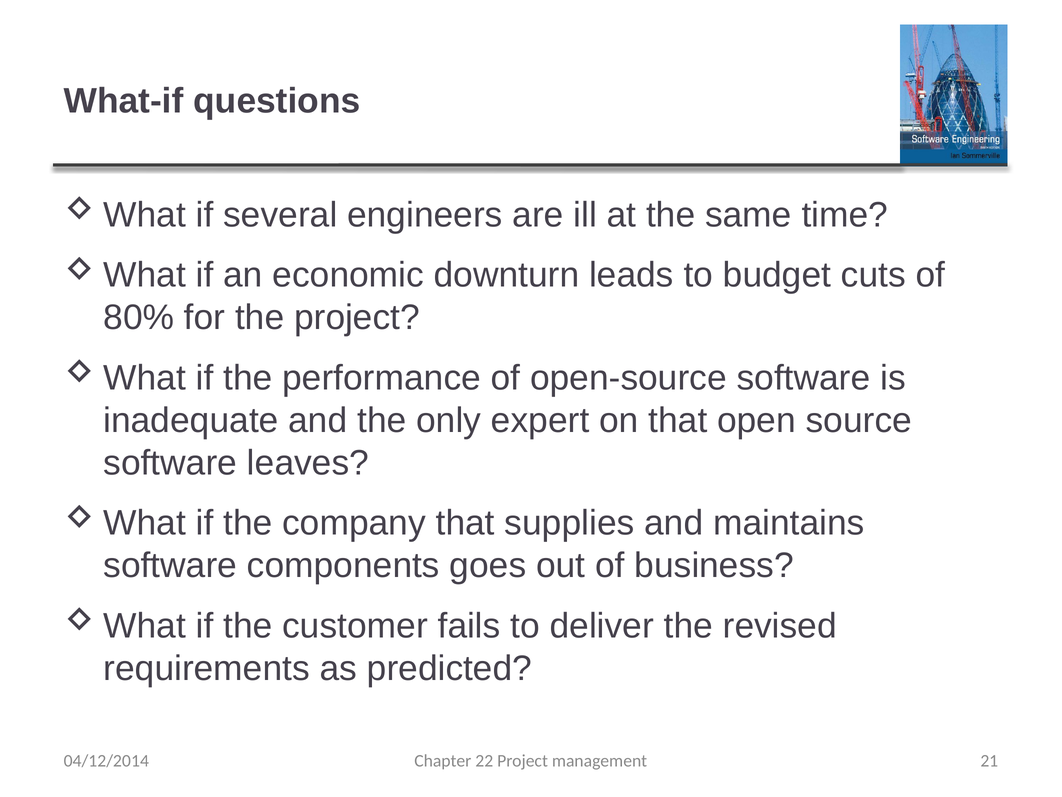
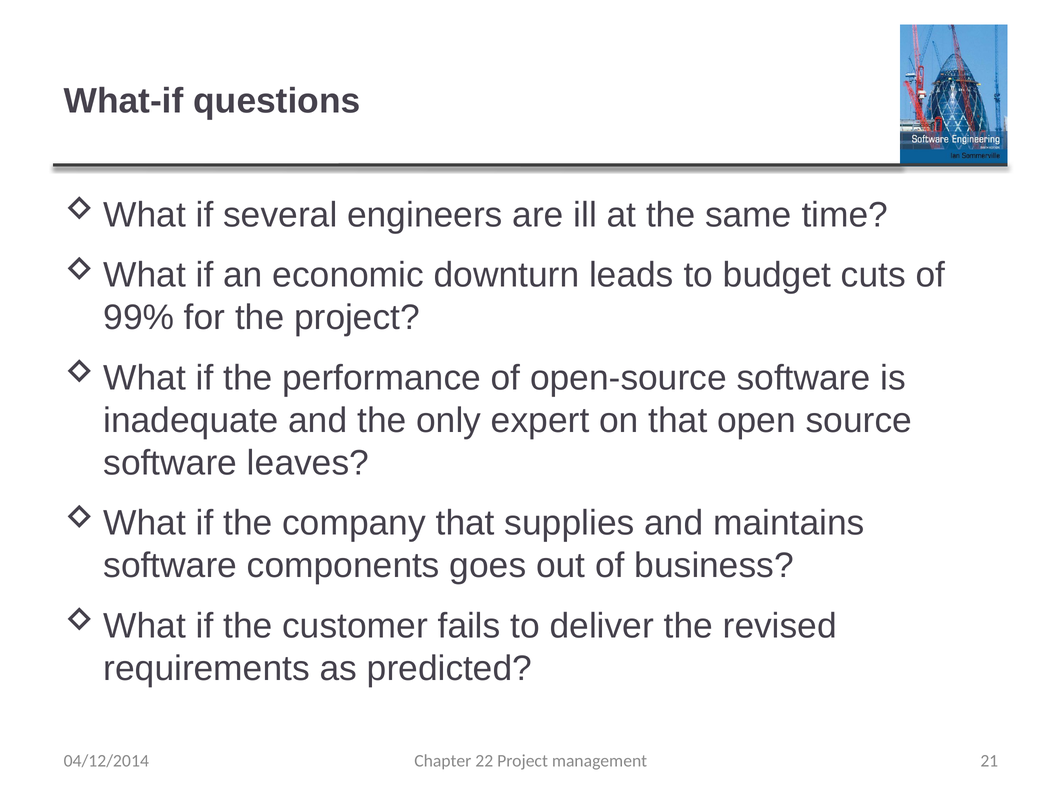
80%: 80% -> 99%
